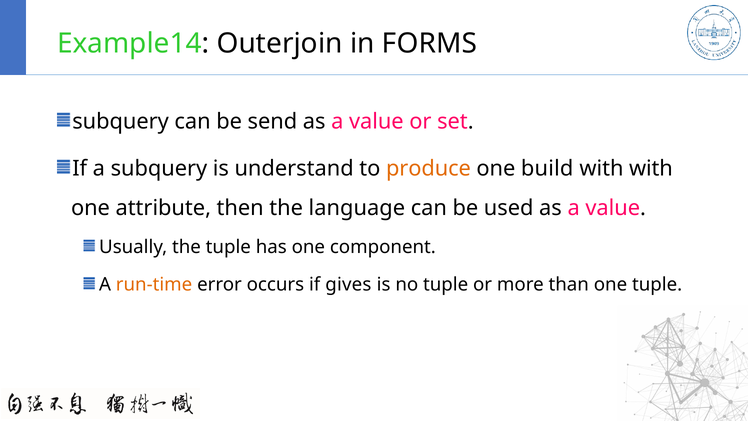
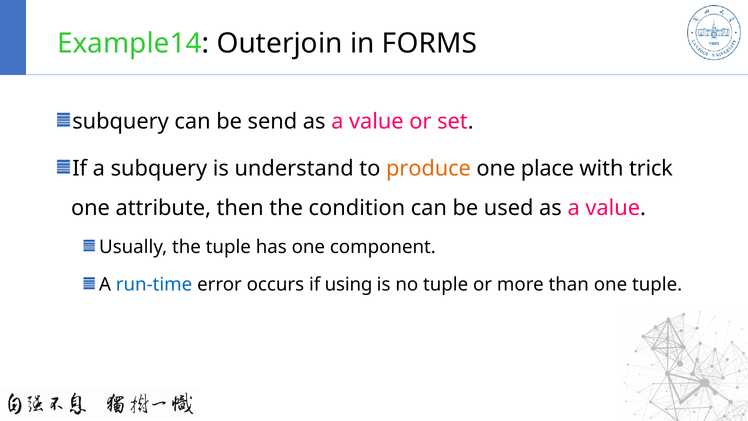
build: build -> place
with with: with -> trick
language: language -> condition
run-time colour: orange -> blue
gives: gives -> using
